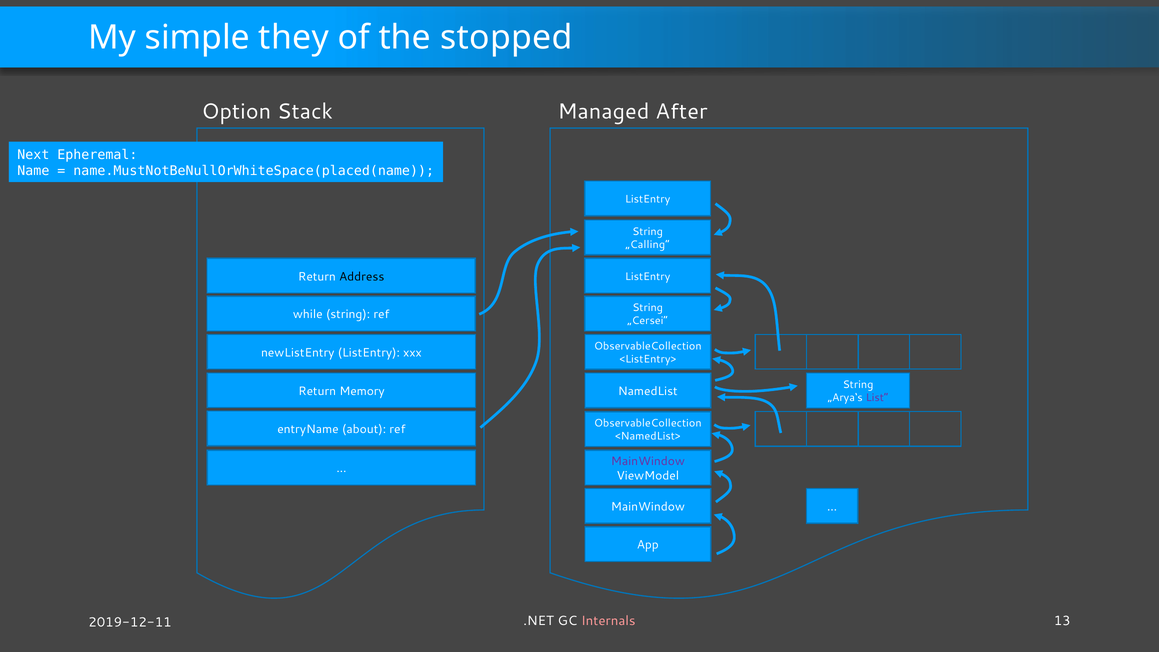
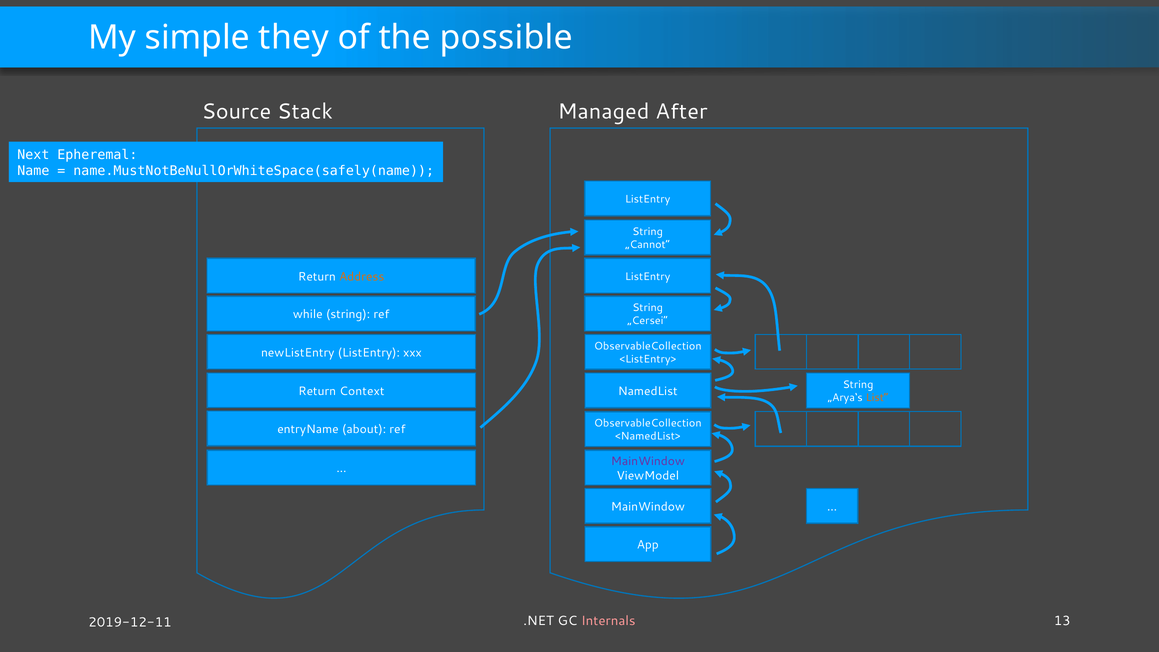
stopped: stopped -> possible
Option: Option -> Source
name.MustNotBeNullOrWhiteSpace(placed(name: name.MustNotBeNullOrWhiteSpace(placed(name -> name.MustNotBeNullOrWhiteSpace(safely(name
„Calling“: „Calling“ -> „Cannot“
Address colour: black -> orange
Memory: Memory -> Context
List“ colour: purple -> orange
